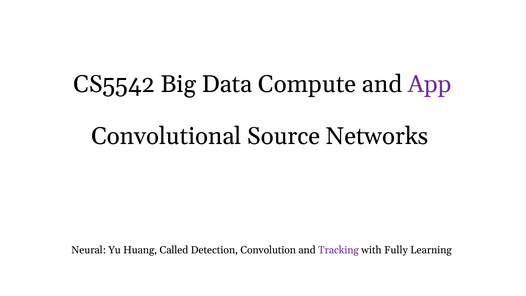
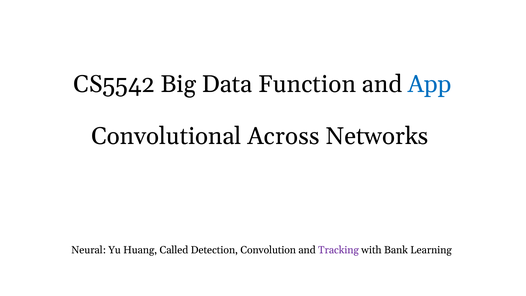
Compute: Compute -> Function
App colour: purple -> blue
Source: Source -> Across
Fully: Fully -> Bank
